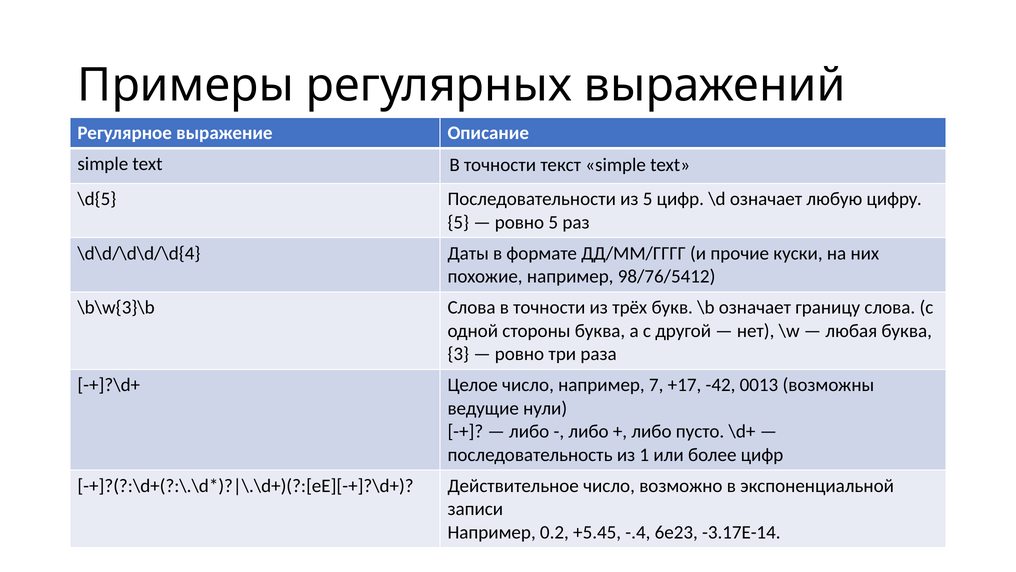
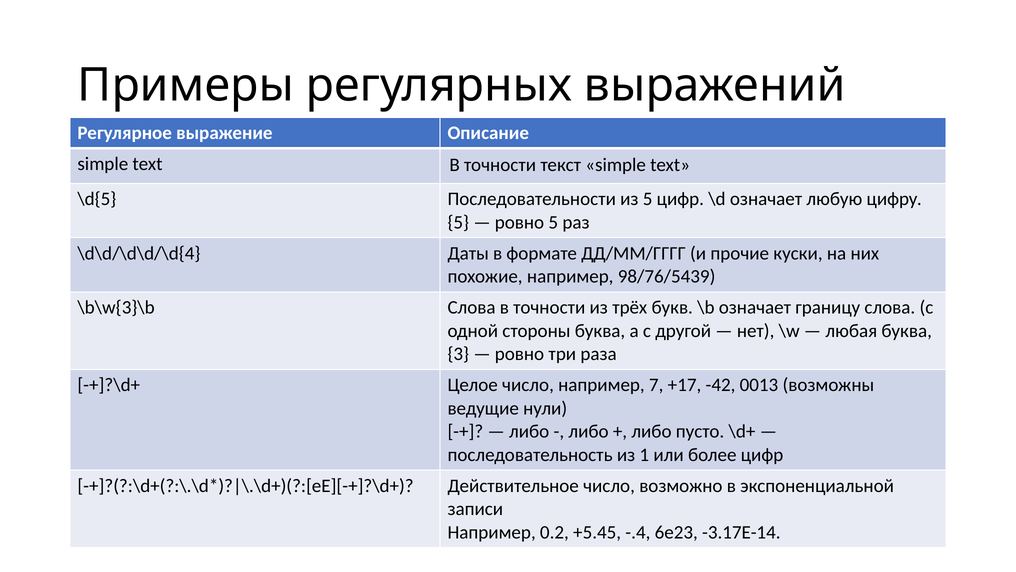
98/76/5412: 98/76/5412 -> 98/76/5439
